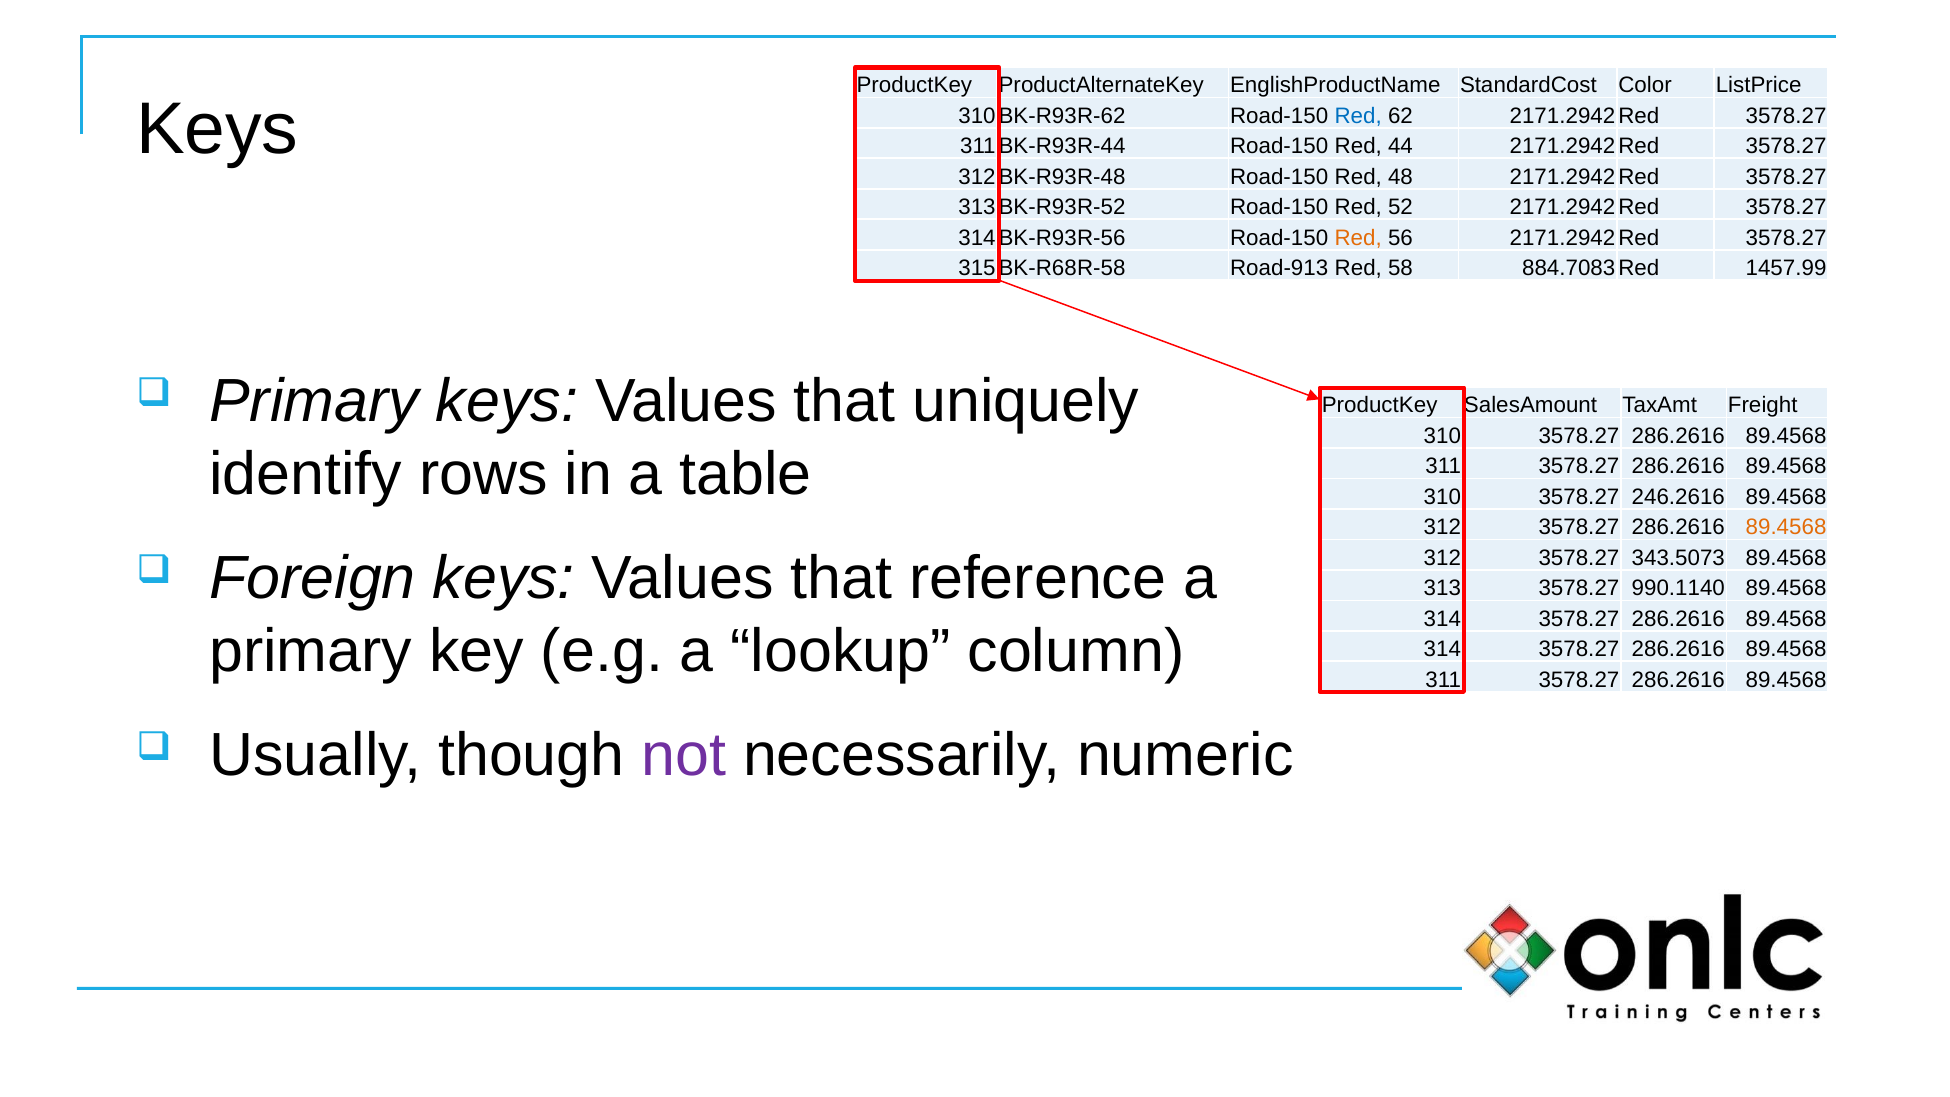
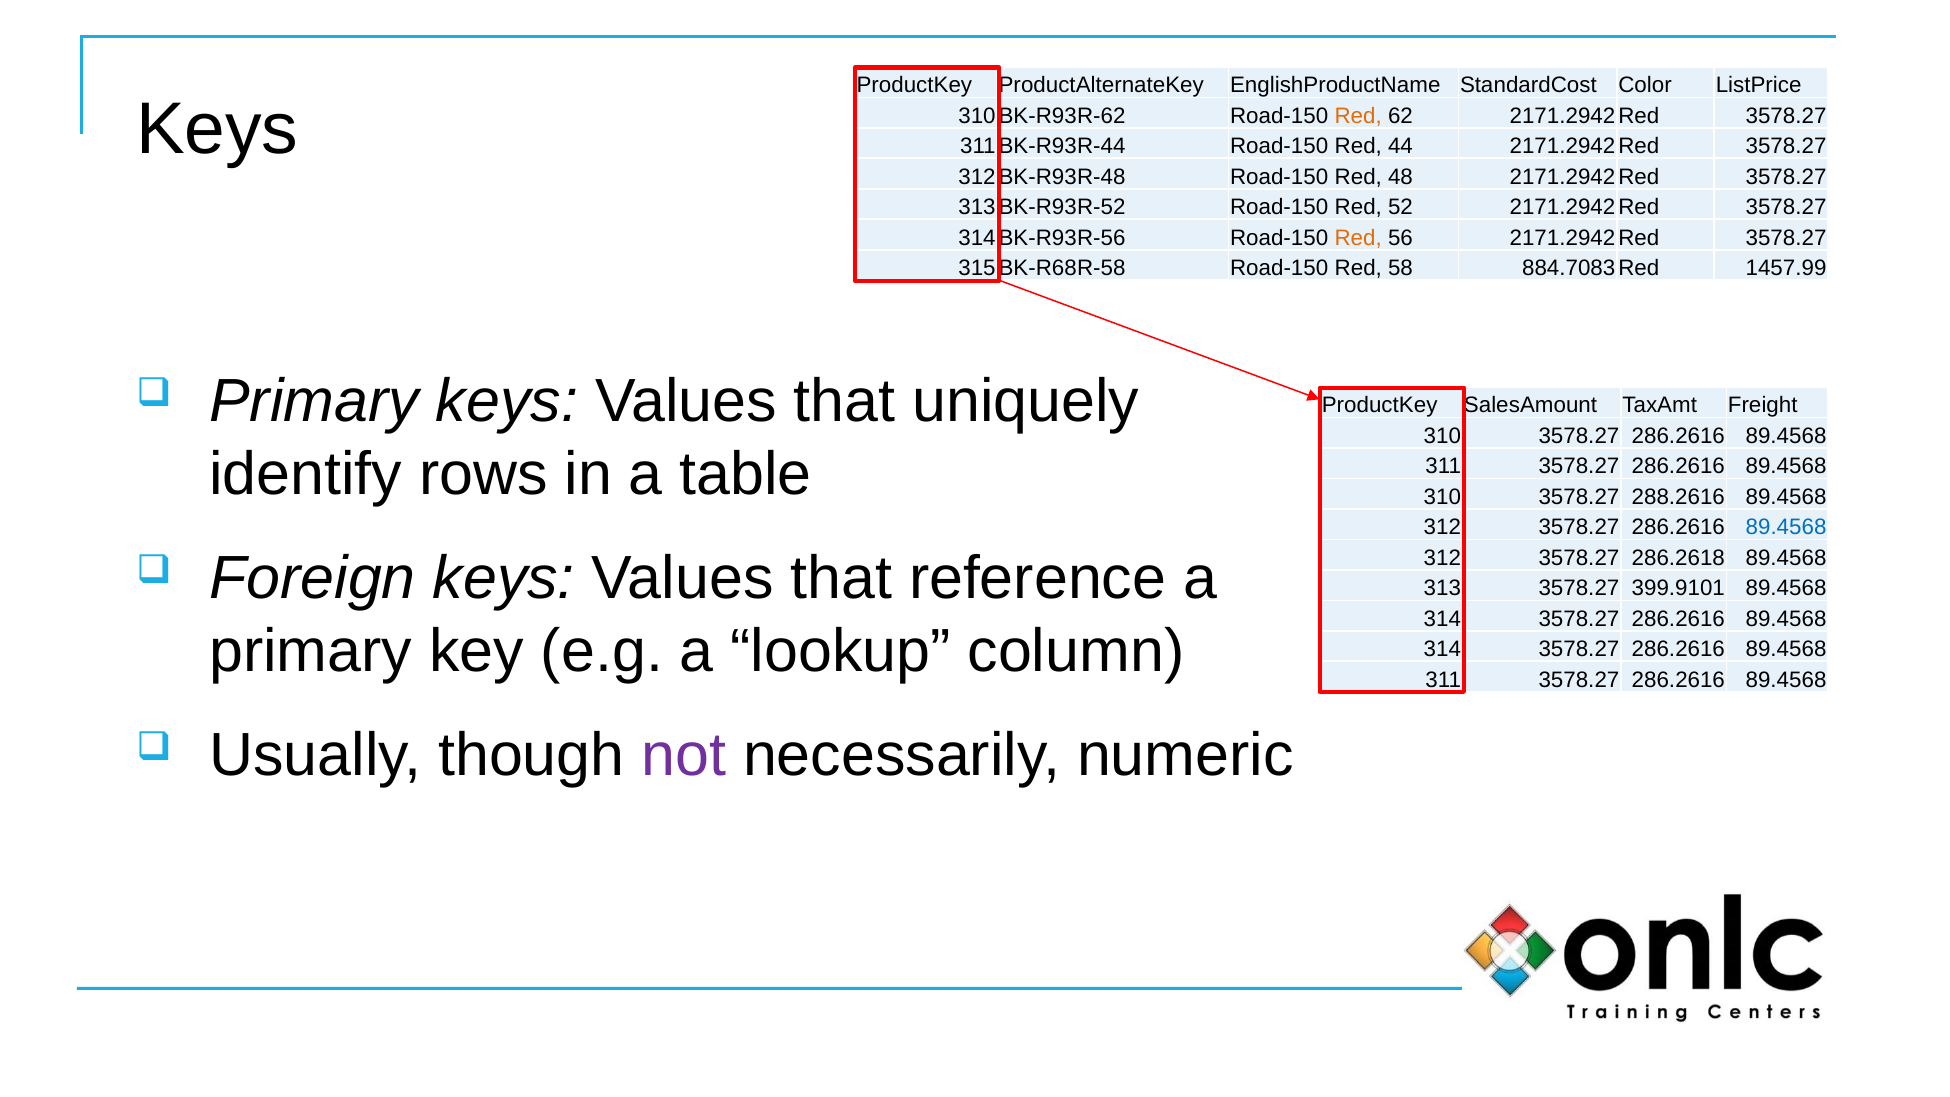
Red at (1358, 116) colour: blue -> orange
Road-913 at (1279, 268): Road-913 -> Road-150
246.2616: 246.2616 -> 288.2616
89.4568 at (1786, 527) colour: orange -> blue
343.5073: 343.5073 -> 286.2618
990.1140: 990.1140 -> 399.9101
